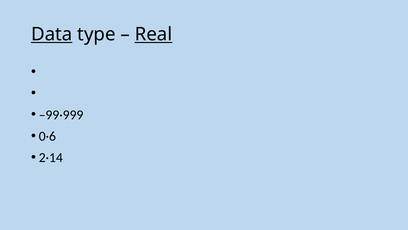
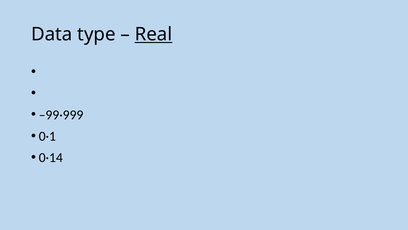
Data underline: present -> none
0·6: 0·6 -> 0·1
2·14: 2·14 -> 0·14
